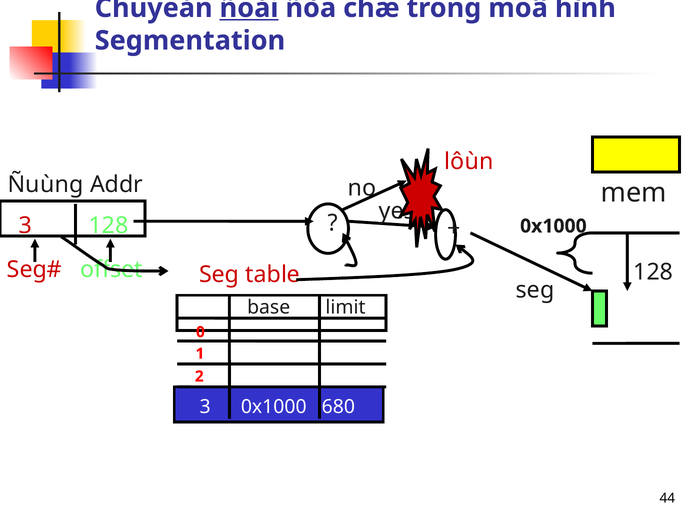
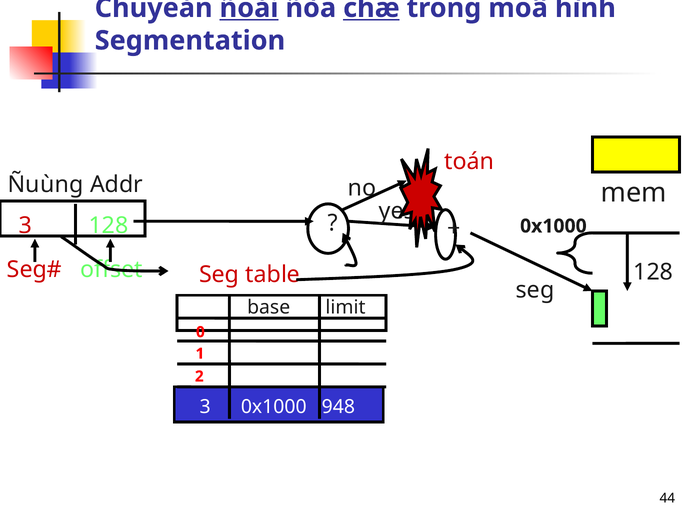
chæ underline: none -> present
lôùn: lôùn -> toán
680: 680 -> 948
